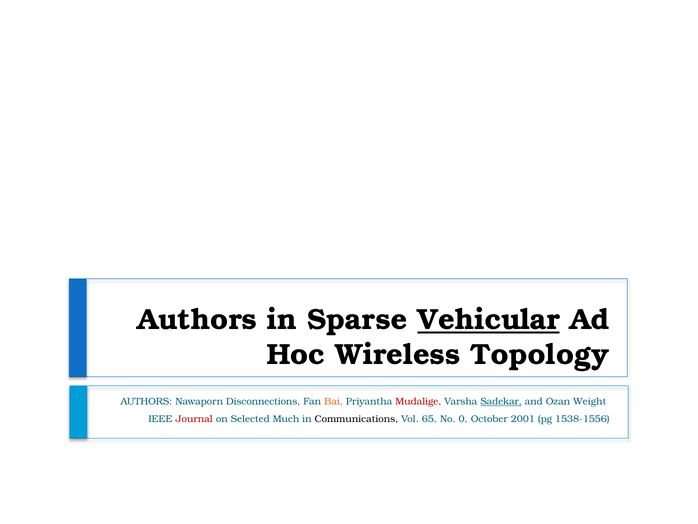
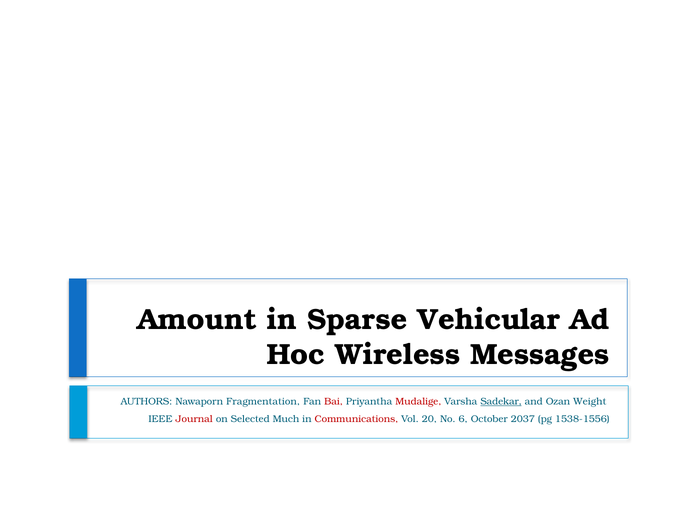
Authors at (197, 320): Authors -> Amount
Vehicular underline: present -> none
Topology: Topology -> Messages
Disconnections: Disconnections -> Fragmentation
Bai colour: orange -> red
Communications colour: black -> red
65: 65 -> 20
0: 0 -> 6
2001: 2001 -> 2037
